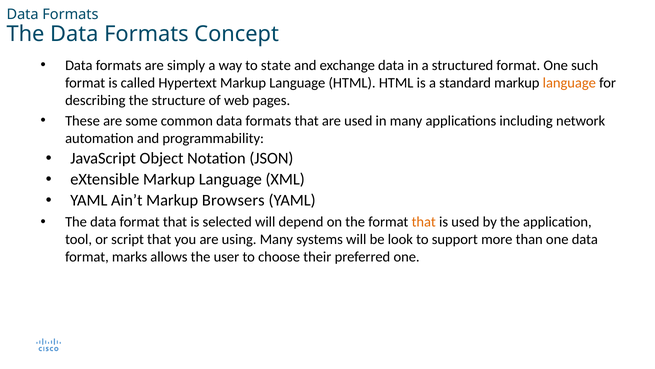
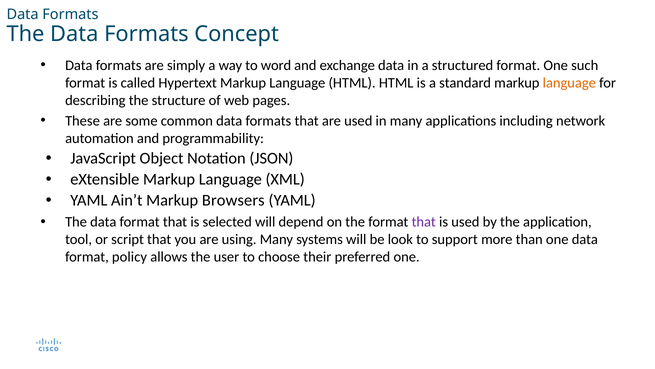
state: state -> word
that at (424, 222) colour: orange -> purple
marks: marks -> policy
